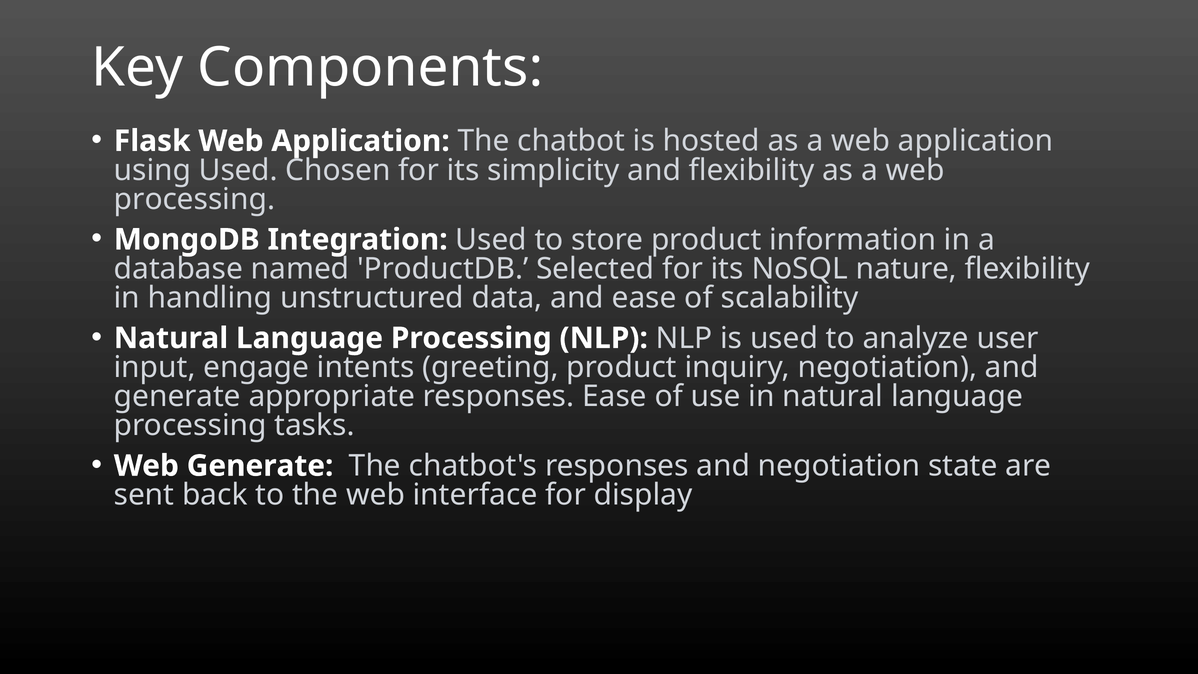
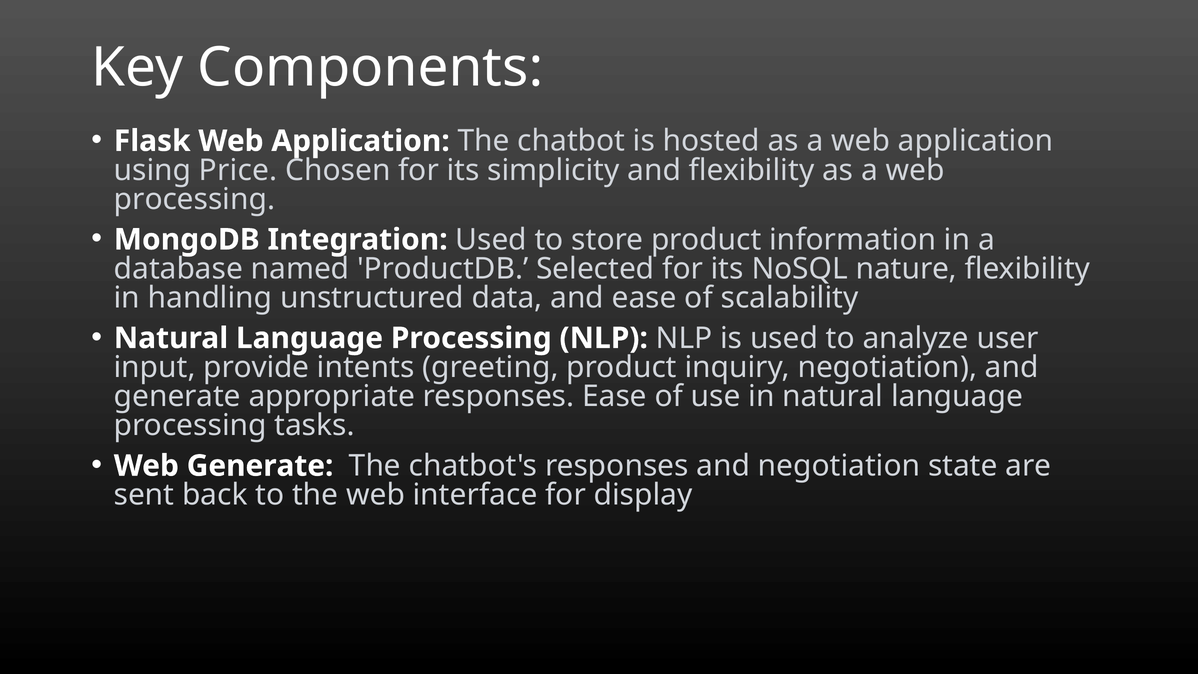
using Used: Used -> Price
engage: engage -> provide
